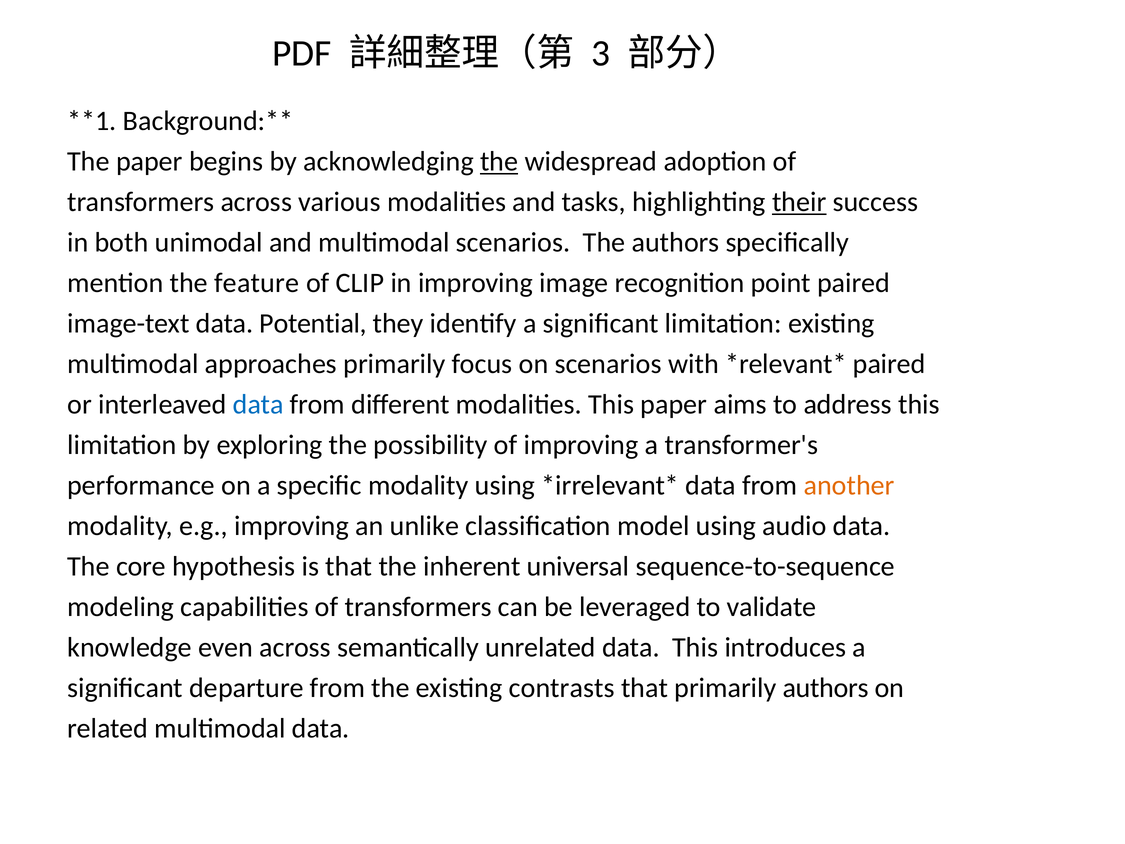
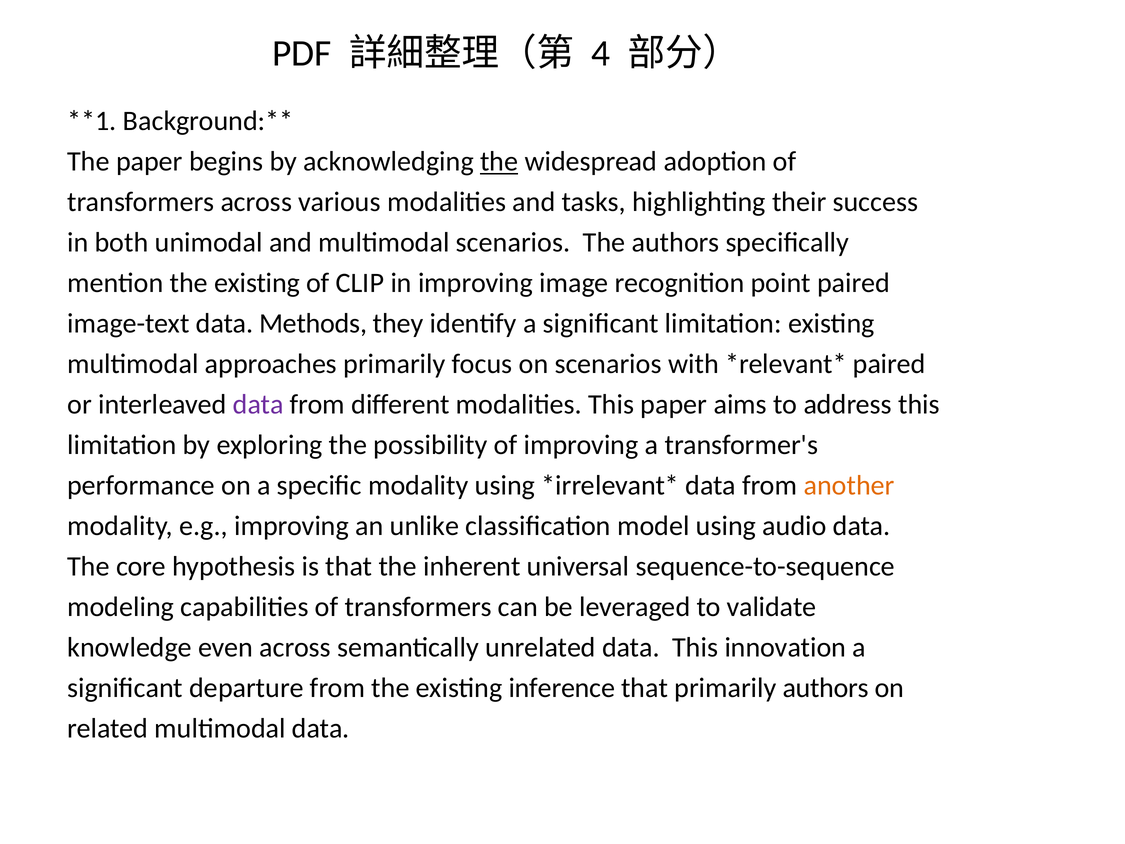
3: 3 -> 4
their underline: present -> none
mention the feature: feature -> existing
Potential: Potential -> Methods
data at (258, 404) colour: blue -> purple
introduces: introduces -> innovation
contrasts: contrasts -> inference
